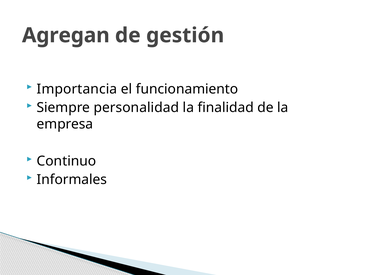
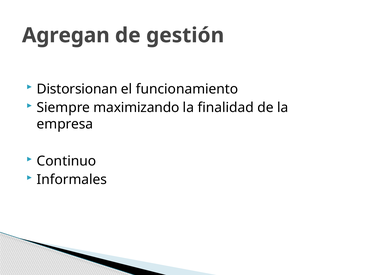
Importancia: Importancia -> Distorsionan
personalidad: personalidad -> maximizando
